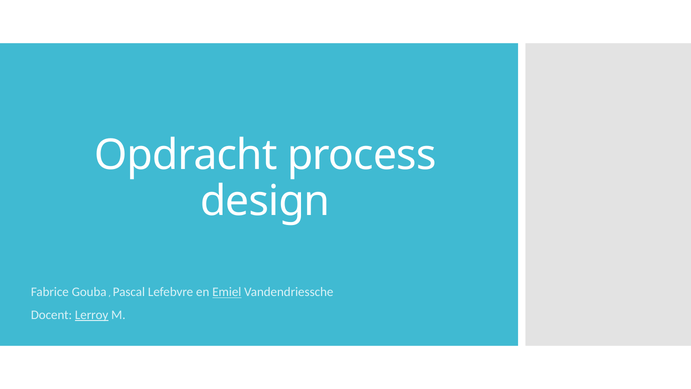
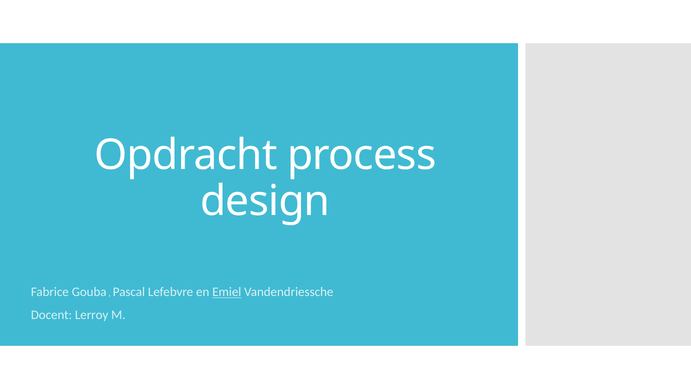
Lerroy underline: present -> none
